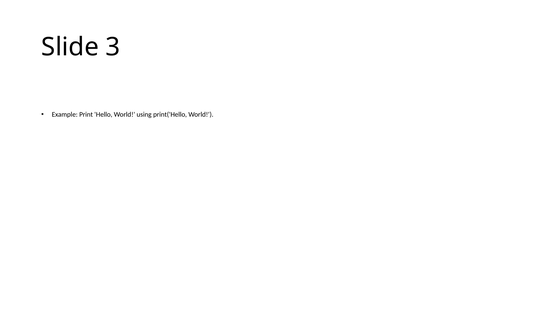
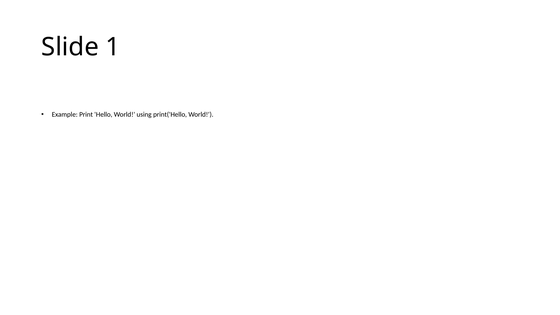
3: 3 -> 1
